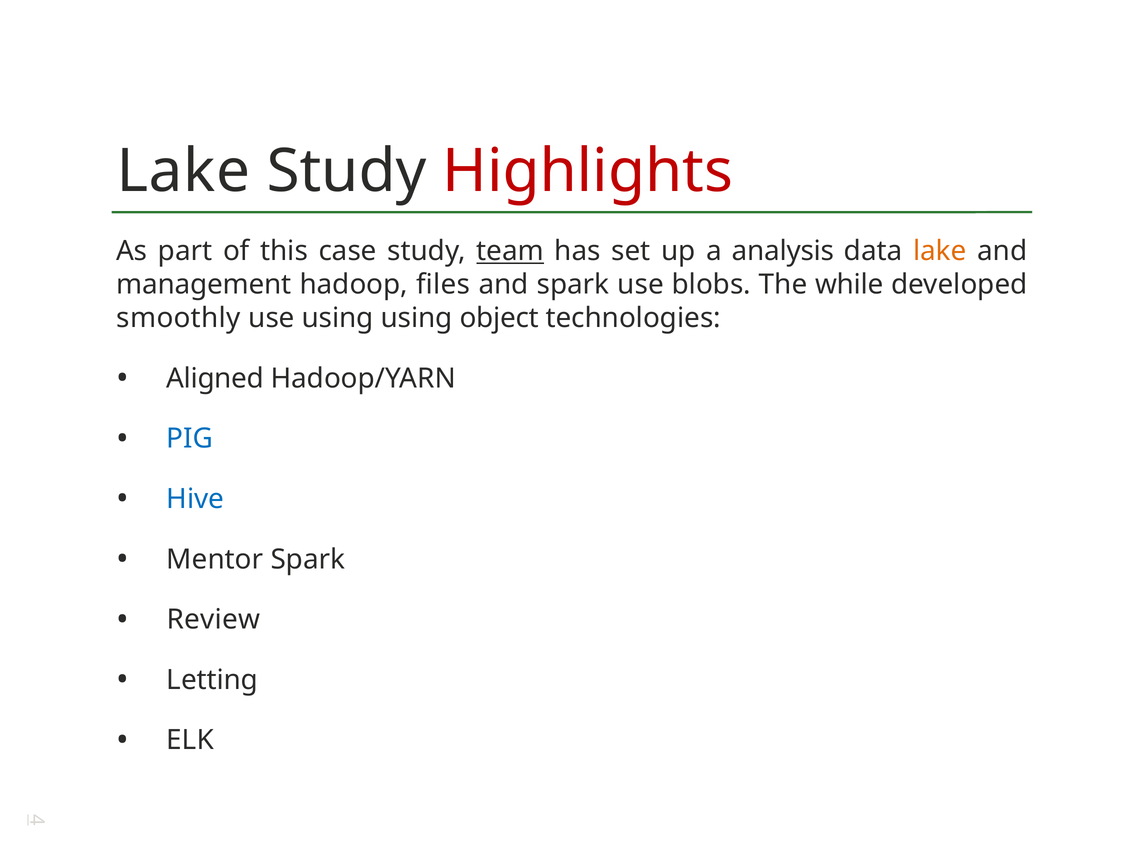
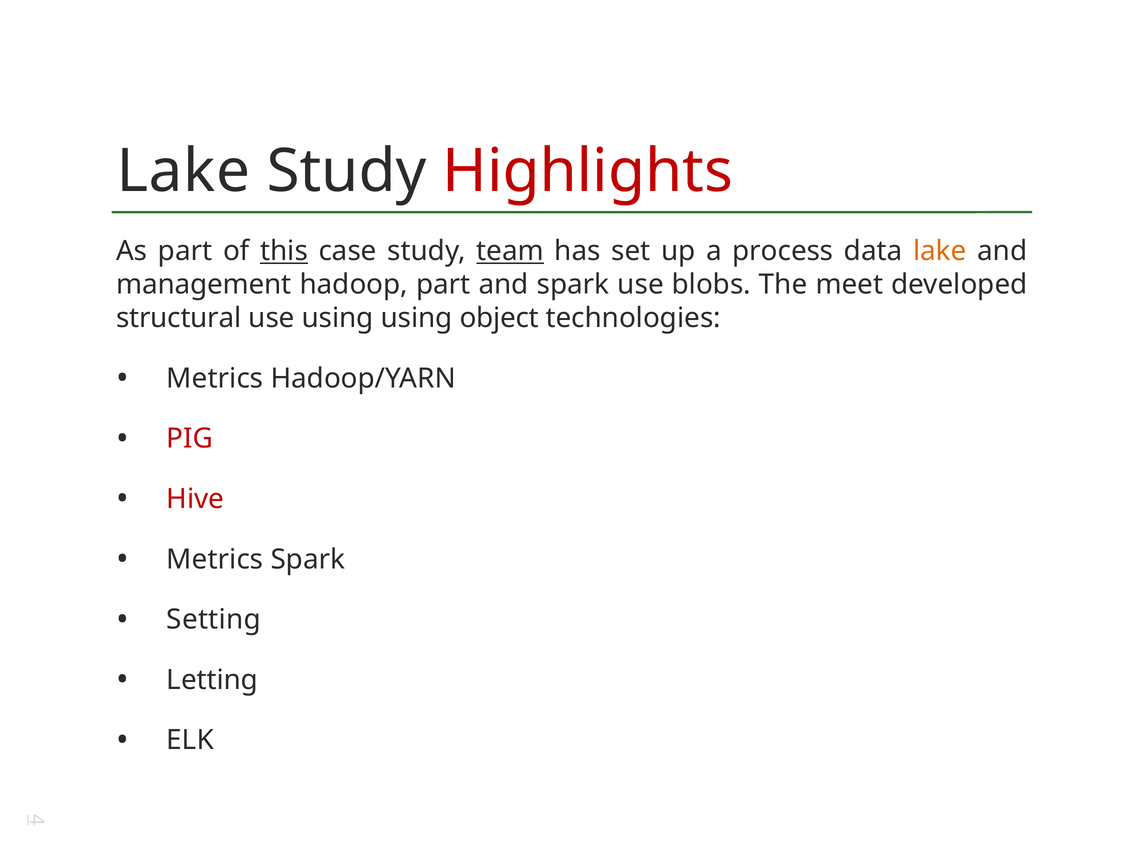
this underline: none -> present
analysis: analysis -> process
hadoop files: files -> part
while: while -> meet
smoothly: smoothly -> structural
Aligned at (215, 378): Aligned -> Metrics
PIG colour: blue -> red
Hive colour: blue -> red
Mentor at (215, 559): Mentor -> Metrics
Review: Review -> Setting
